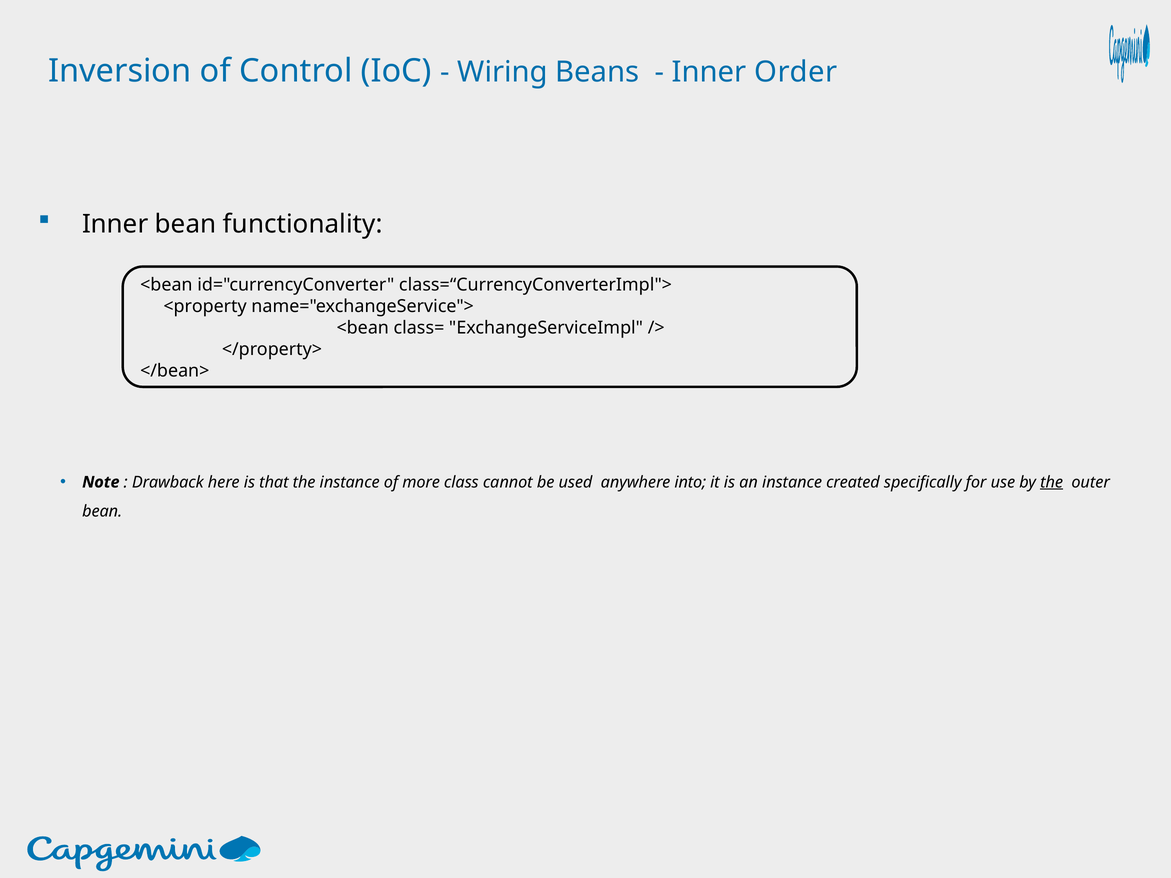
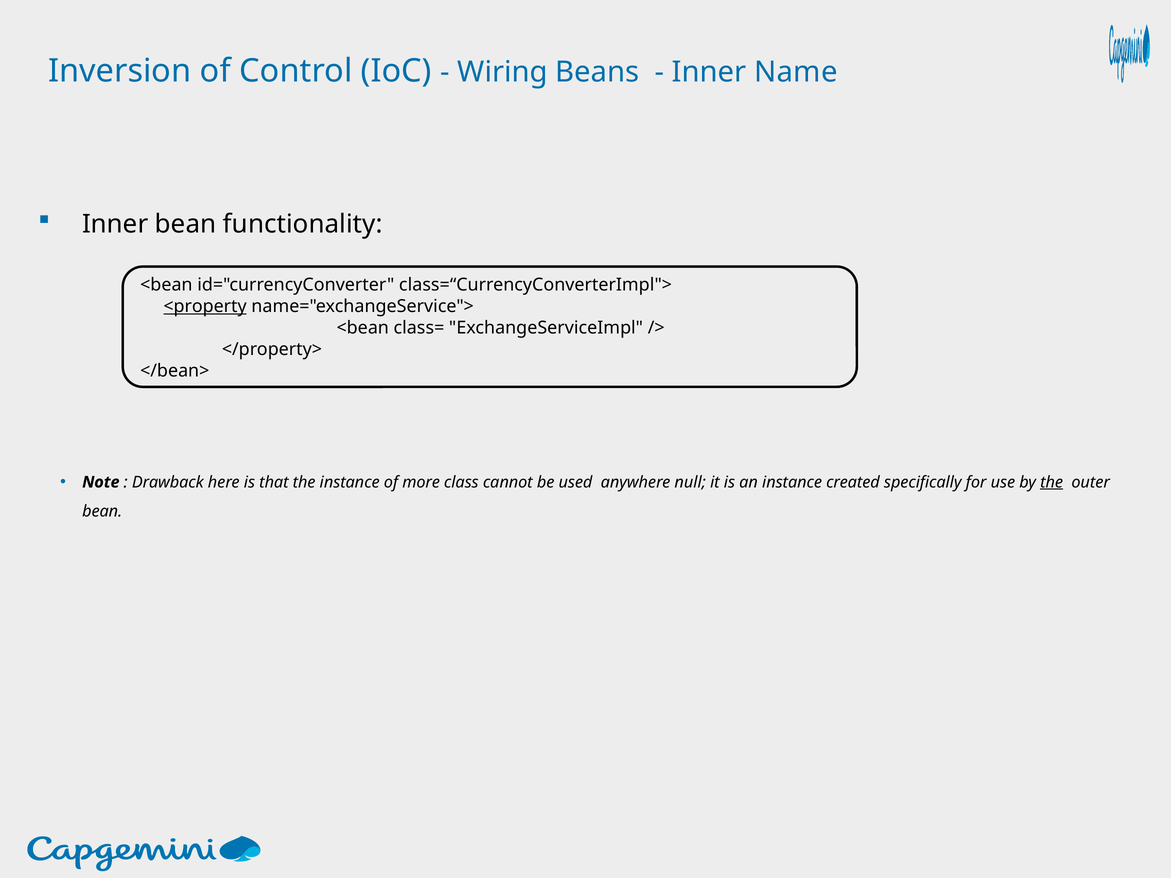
Order: Order -> Name
<property underline: none -> present
into: into -> null
